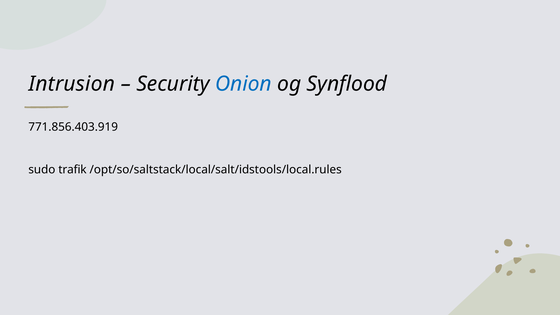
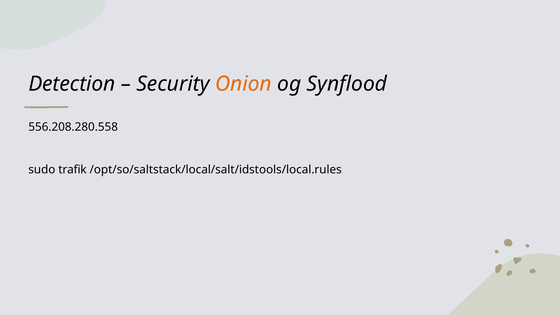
Intrusion: Intrusion -> Detection
Onion colour: blue -> orange
771.856.403.919: 771.856.403.919 -> 556.208.280.558
